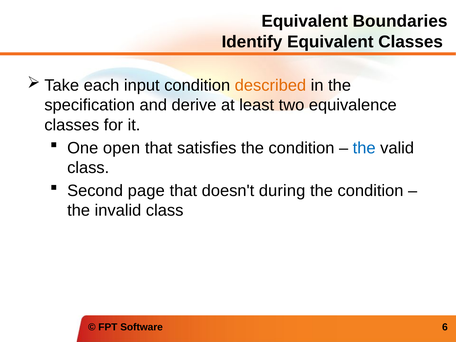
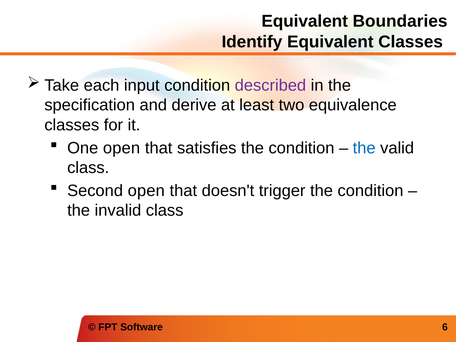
described colour: orange -> purple
Second page: page -> open
during: during -> trigger
